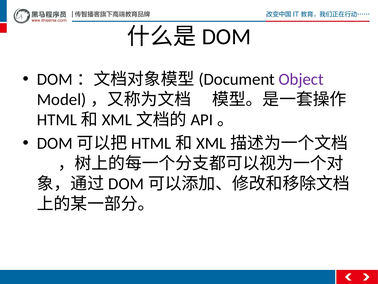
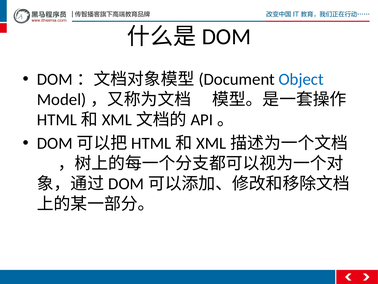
Object colour: purple -> blue
